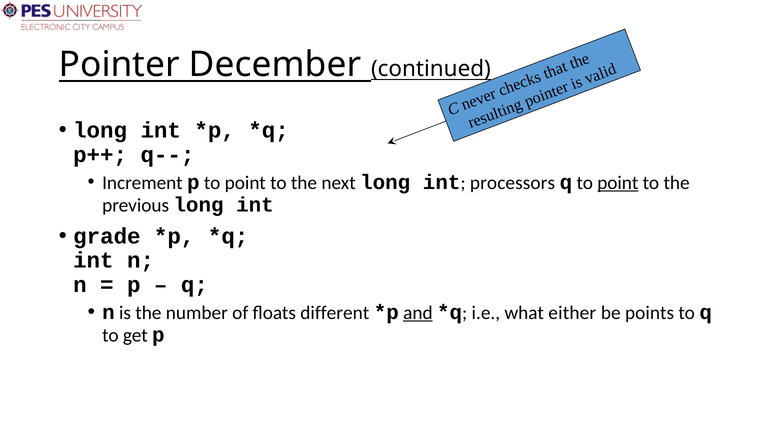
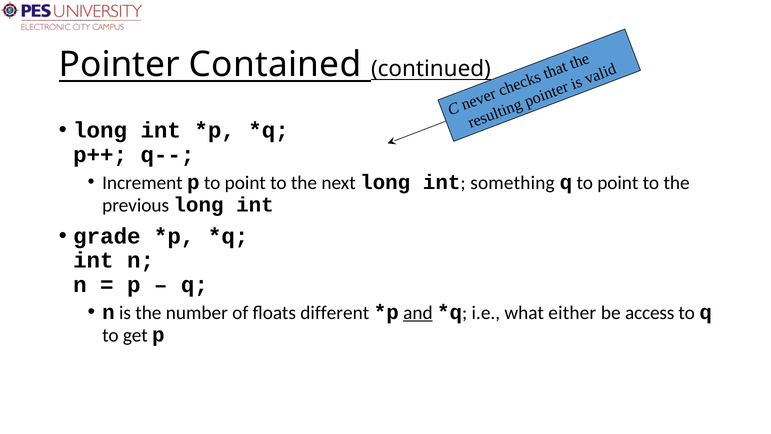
December: December -> Contained
processors: processors -> something
point at (618, 183) underline: present -> none
points: points -> access
